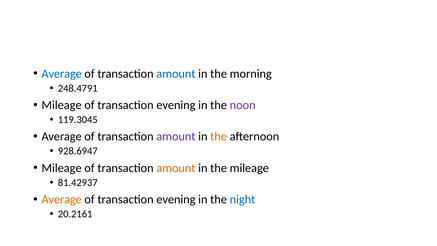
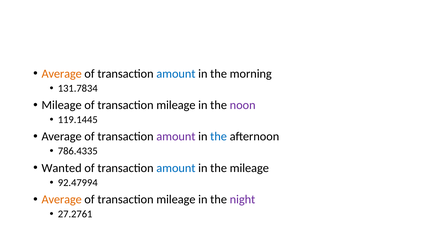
Average at (62, 74) colour: blue -> orange
248.4791: 248.4791 -> 131.7834
evening at (176, 105): evening -> mileage
119.3045: 119.3045 -> 119.1445
the at (219, 136) colour: orange -> blue
928.6947: 928.6947 -> 786.4335
Mileage at (62, 168): Mileage -> Wanted
amount at (176, 168) colour: orange -> blue
81.42937: 81.42937 -> 92.47994
evening at (176, 199): evening -> mileage
night colour: blue -> purple
20.2161: 20.2161 -> 27.2761
